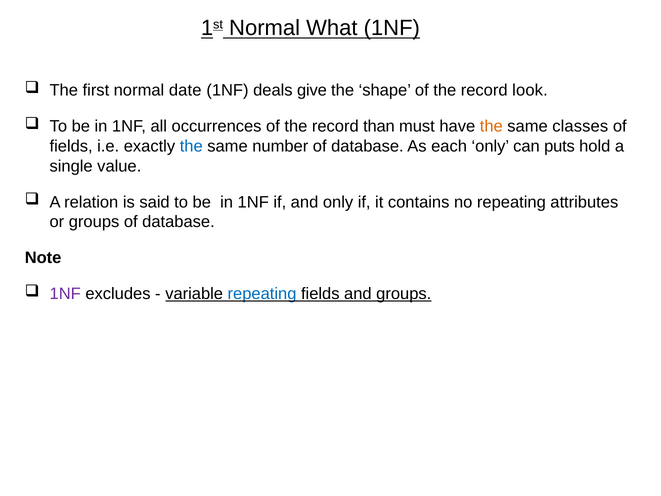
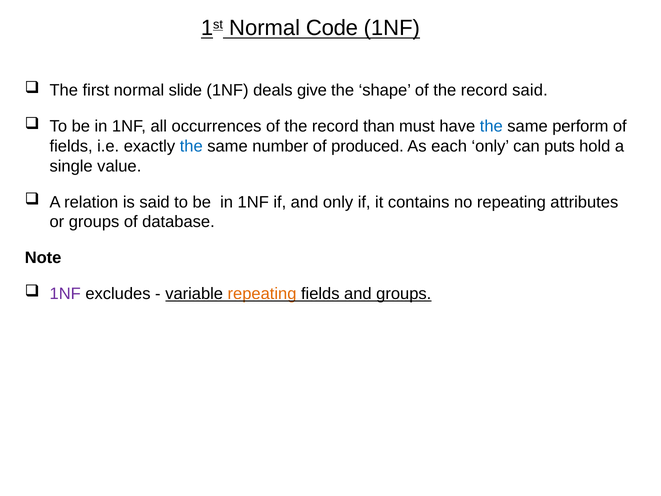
What: What -> Code
date: date -> slide
record look: look -> said
the at (491, 126) colour: orange -> blue
classes: classes -> perform
number of database: database -> produced
repeating at (262, 294) colour: blue -> orange
